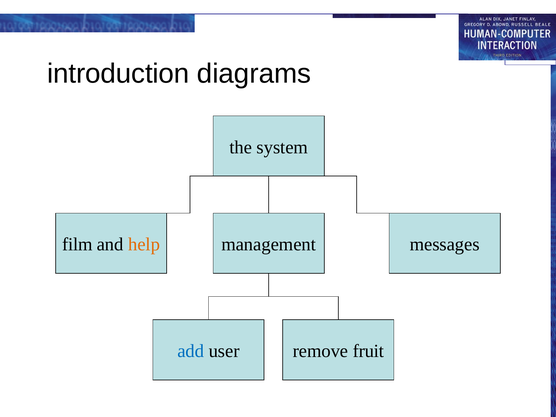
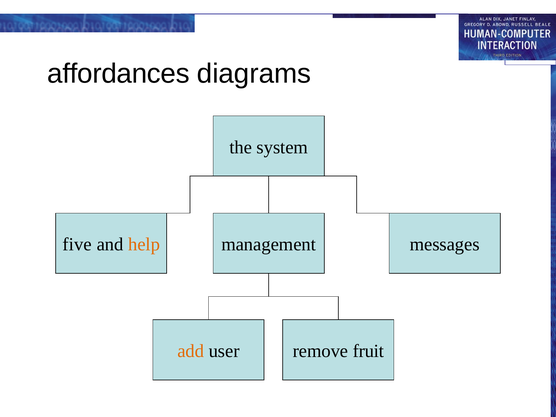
introduction: introduction -> affordances
film: film -> five
add colour: blue -> orange
